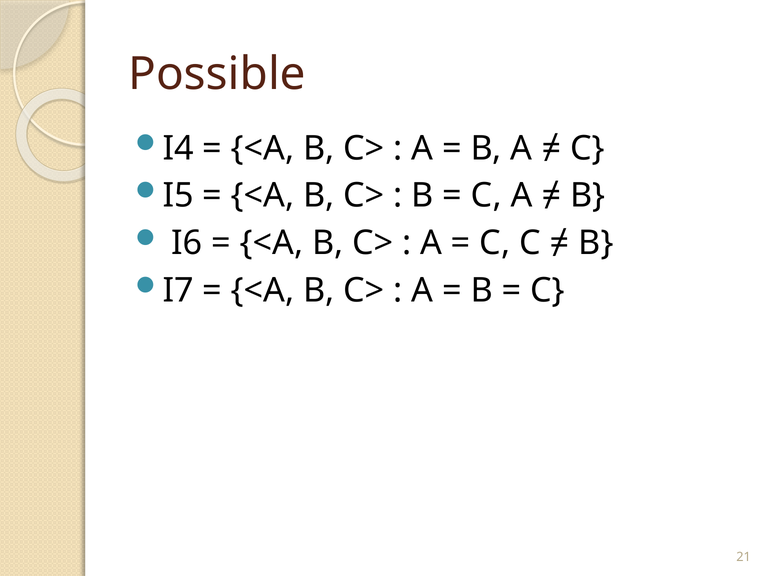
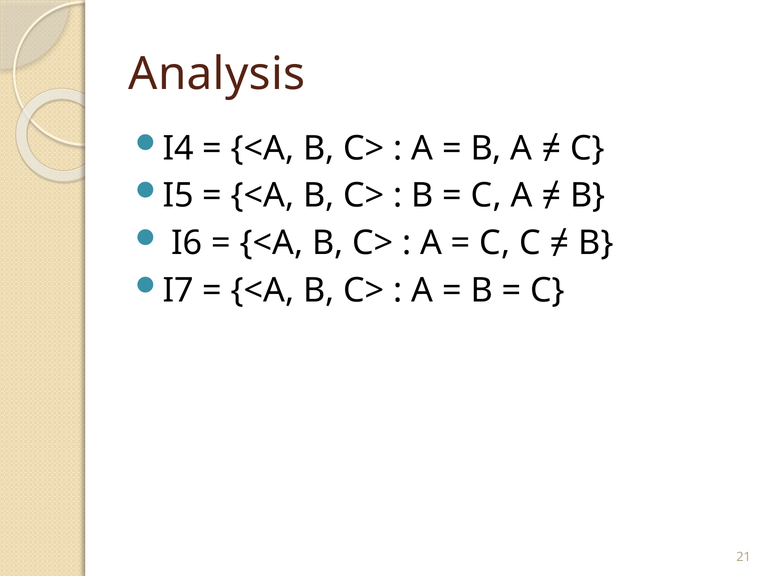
Possible: Possible -> Analysis
